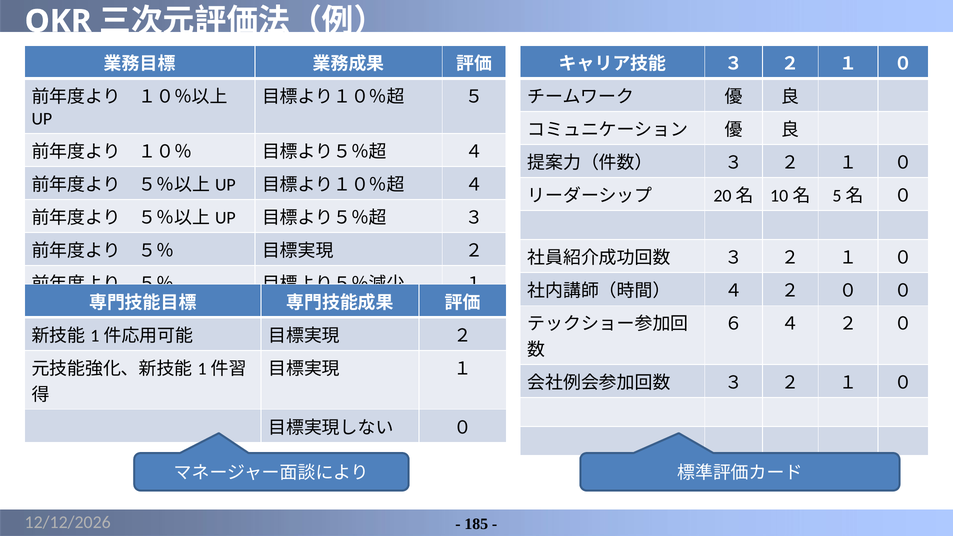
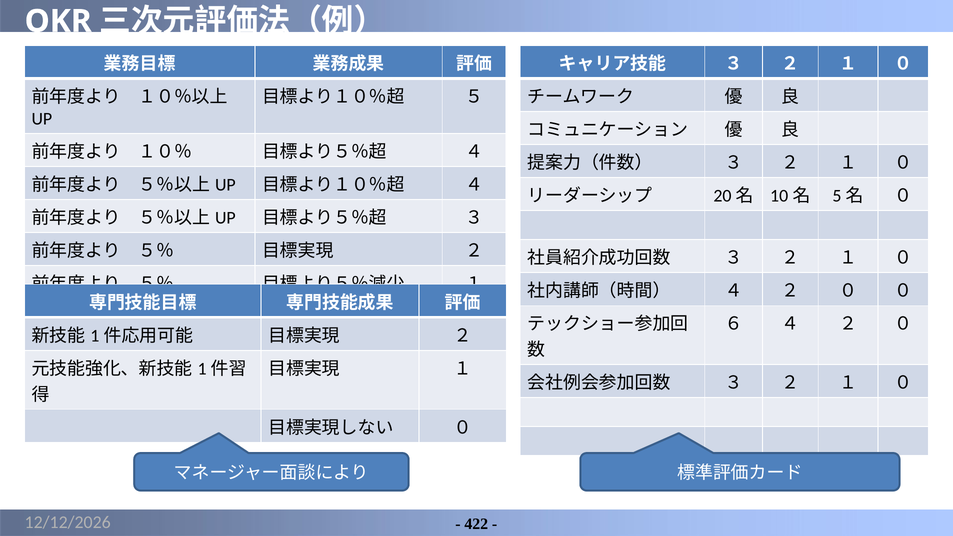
185: 185 -> 422
